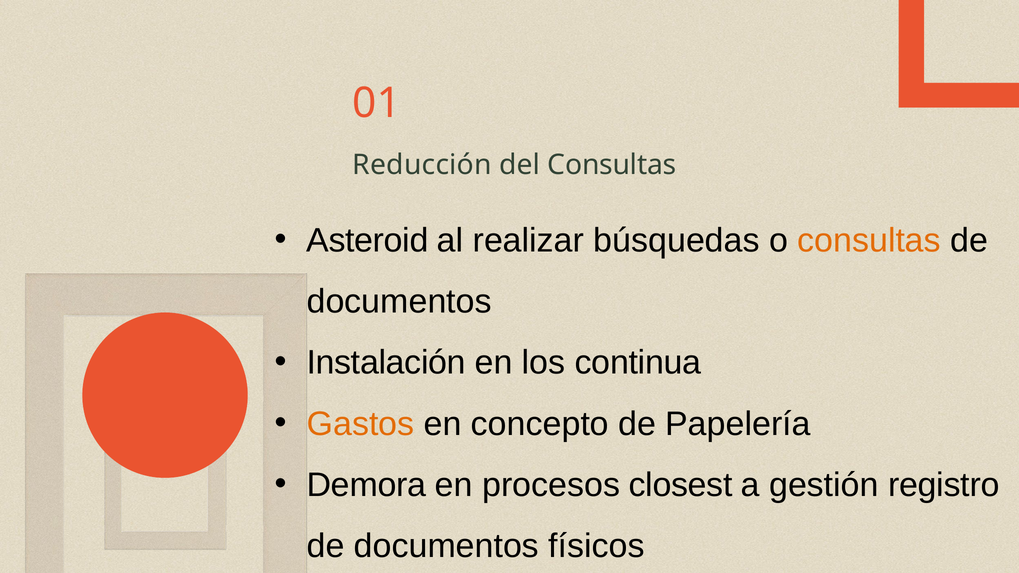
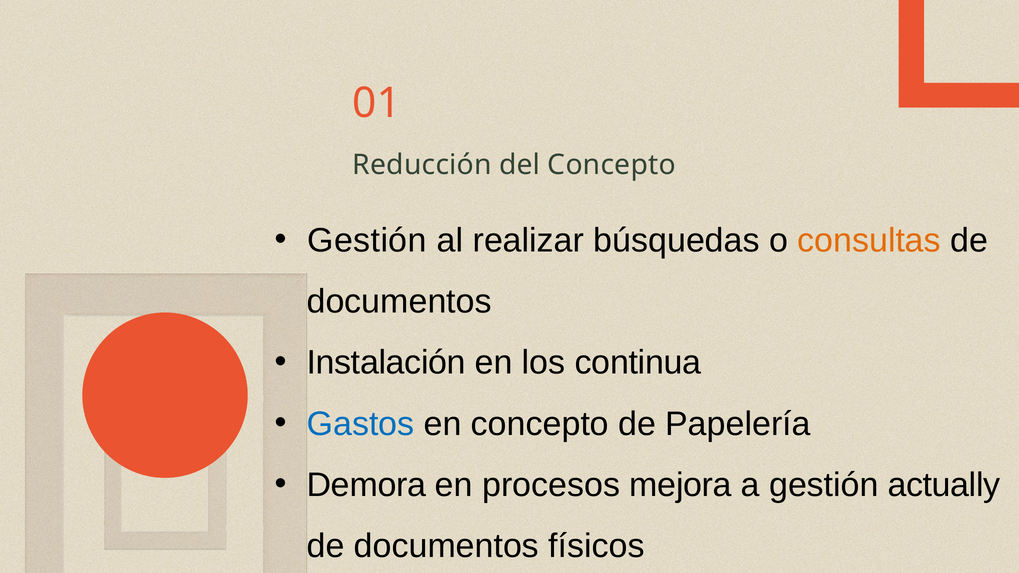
del Consultas: Consultas -> Concepto
Asteroid at (367, 241): Asteroid -> Gestión
Gastos colour: orange -> blue
closest: closest -> mejora
registro: registro -> actually
